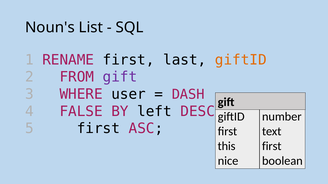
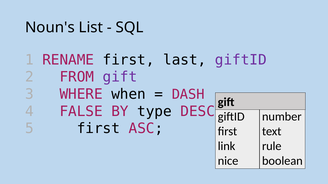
giftID at (241, 60) colour: orange -> purple
user: user -> when
left: left -> type
this: this -> link
first at (272, 147): first -> rule
